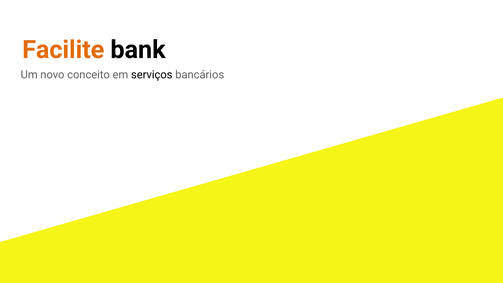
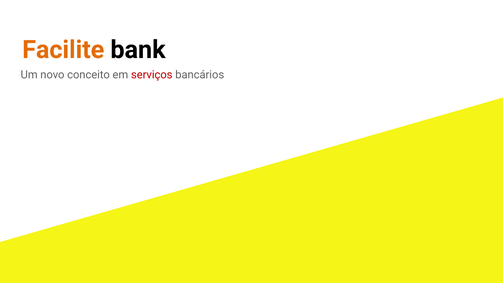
serviços colour: black -> red
